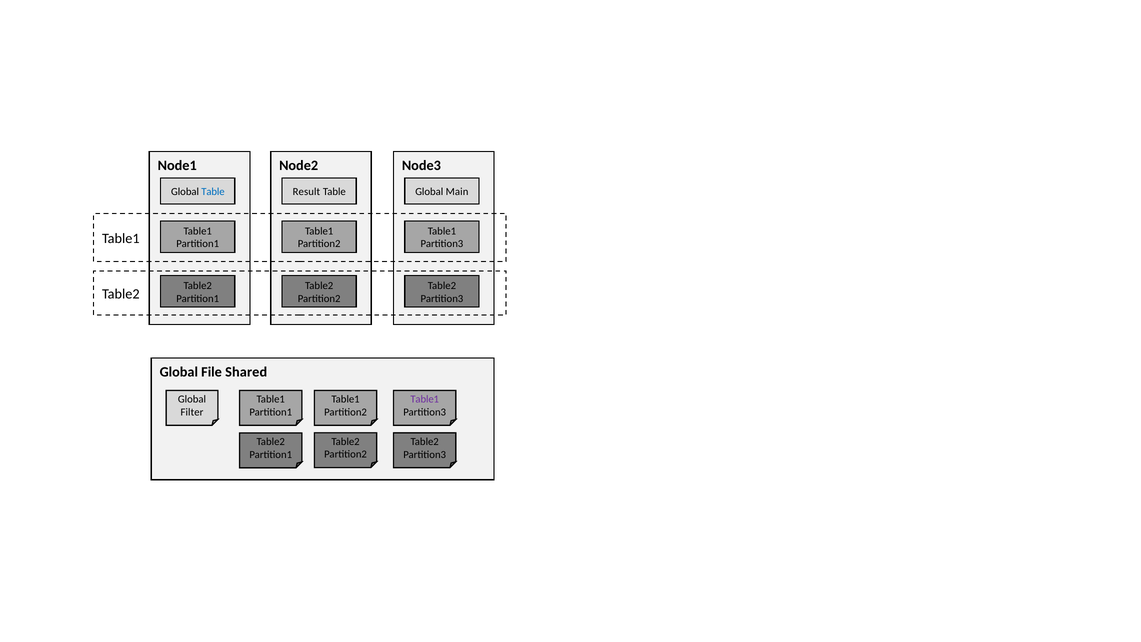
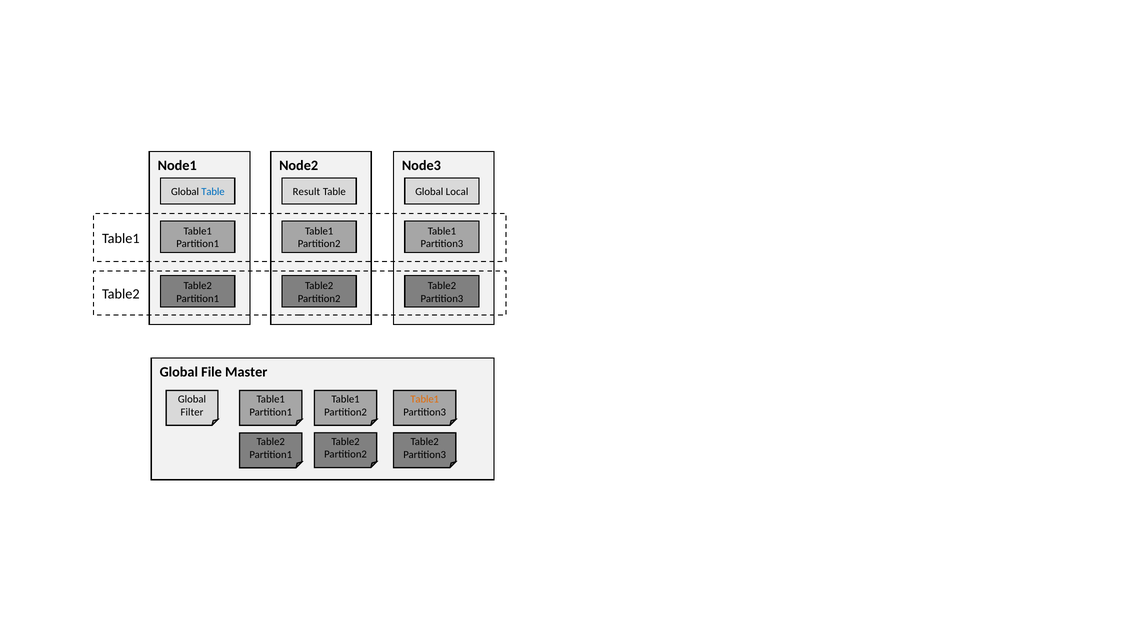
Main: Main -> Local
Shared: Shared -> Master
Table1 at (425, 399) colour: purple -> orange
